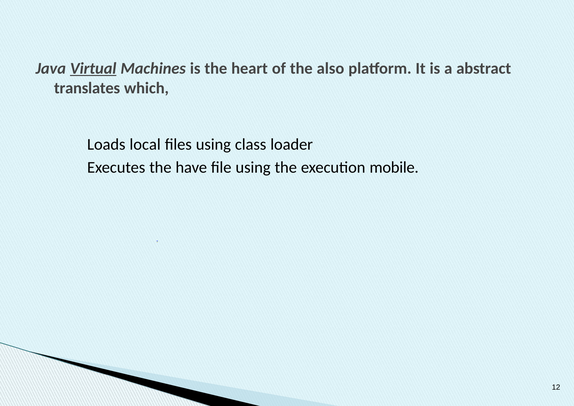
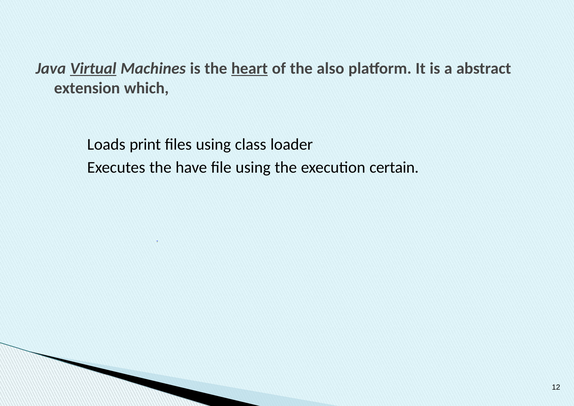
heart underline: none -> present
translates: translates -> extension
local: local -> print
mobile: mobile -> certain
